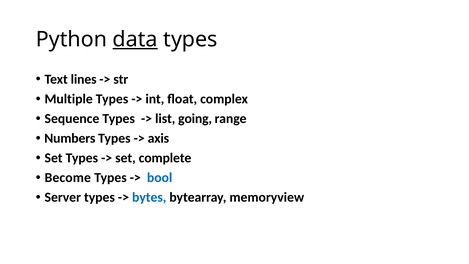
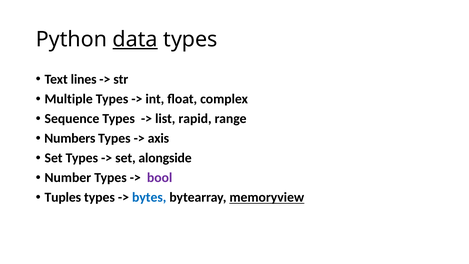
going: going -> rapid
complete: complete -> alongside
Become: Become -> Number
bool colour: blue -> purple
Server: Server -> Tuples
memoryview underline: none -> present
